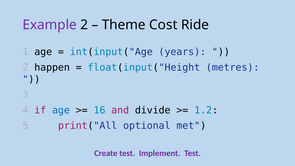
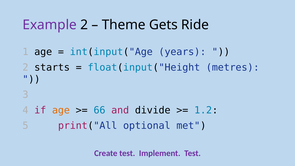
Cost: Cost -> Gets
happen: happen -> starts
age at (61, 110) colour: blue -> orange
16: 16 -> 66
